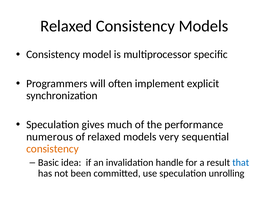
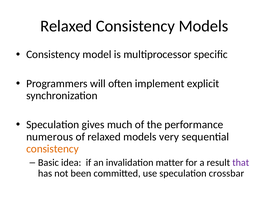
handle: handle -> matter
that colour: blue -> purple
unrolling: unrolling -> crossbar
